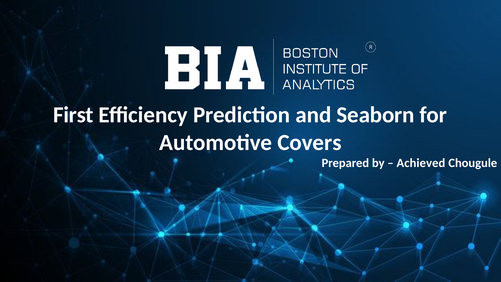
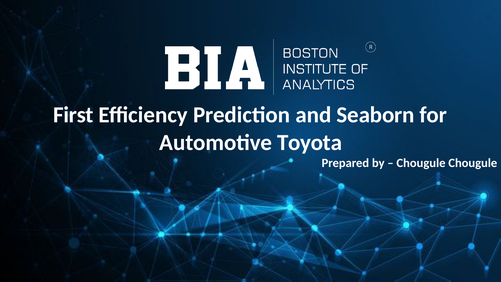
Covers: Covers -> Toyota
Achieved at (421, 163): Achieved -> Chougule
